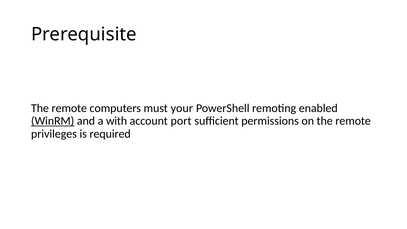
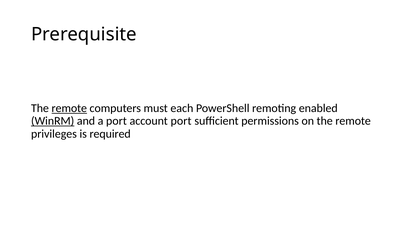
remote at (69, 108) underline: none -> present
your: your -> each
a with: with -> port
